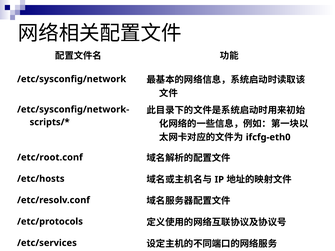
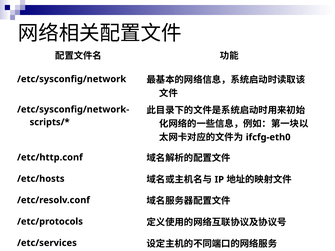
/etc/root.conf: /etc/root.conf -> /etc/http.conf
